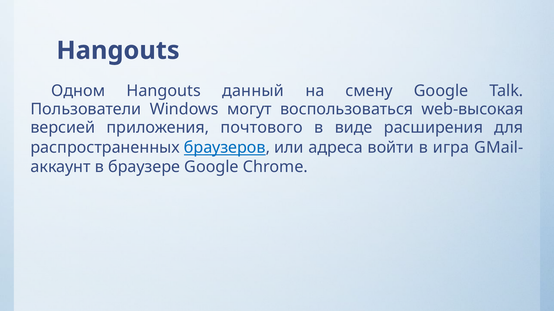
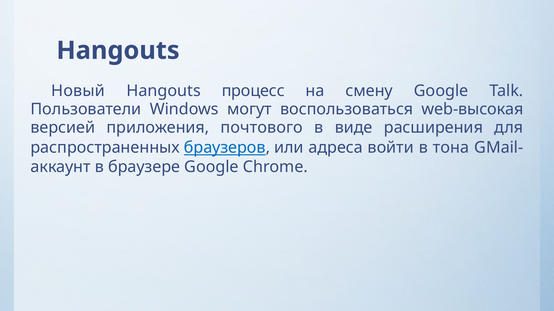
Одном: Одном -> Новый
данный: данный -> процесс
игра: игра -> тона
